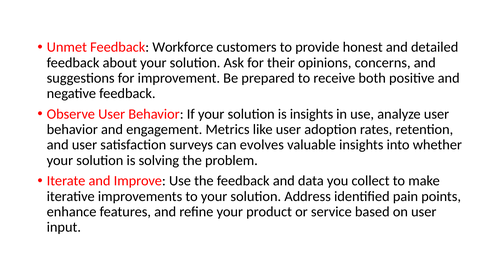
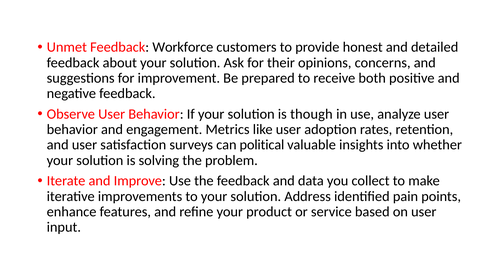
is insights: insights -> though
evolves: evolves -> political
